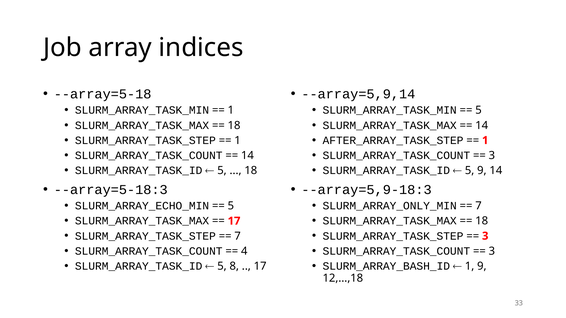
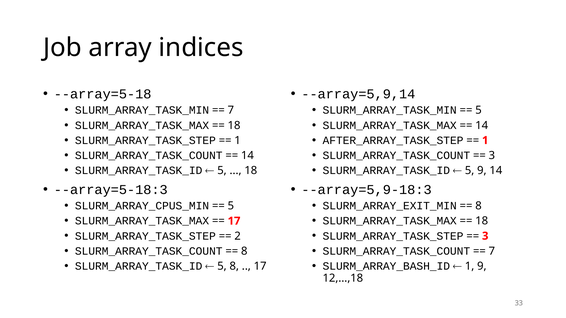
1 at (231, 110): 1 -> 7
SLURM_ARRAY_ECHO_MIN: SLURM_ARRAY_ECHO_MIN -> SLURM_ARRAY_CPUS_MIN
SLURM_ARRAY_ONLY_MIN: SLURM_ARRAY_ONLY_MIN -> SLURM_ARRAY_EXIT_MIN
7 at (478, 206): 7 -> 8
7 at (238, 236): 7 -> 2
4 at (244, 251): 4 -> 8
3 at (492, 251): 3 -> 7
